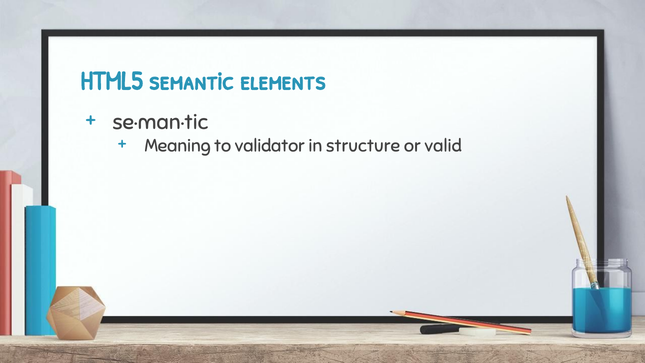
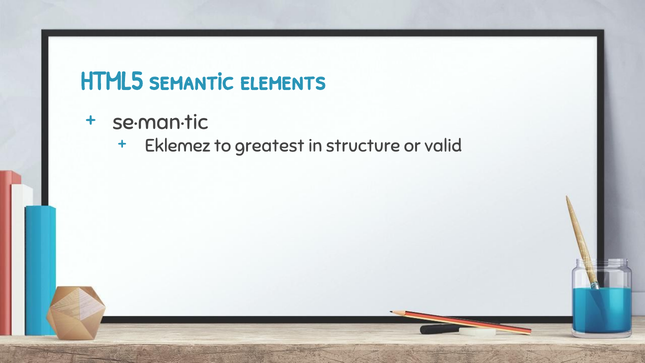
Meaning: Meaning -> Eklemez
validator: validator -> greatest
